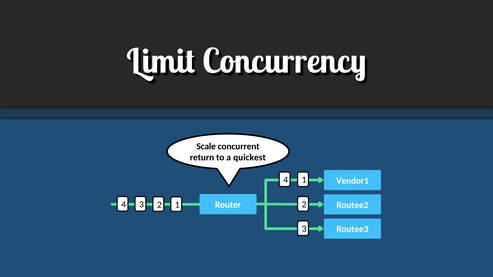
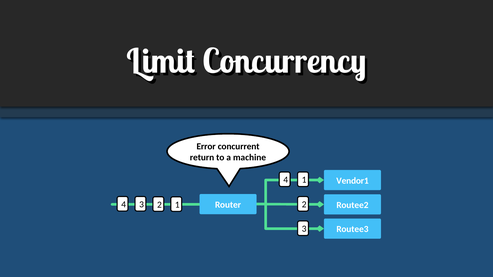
Scale: Scale -> Error
quickest: quickest -> machine
